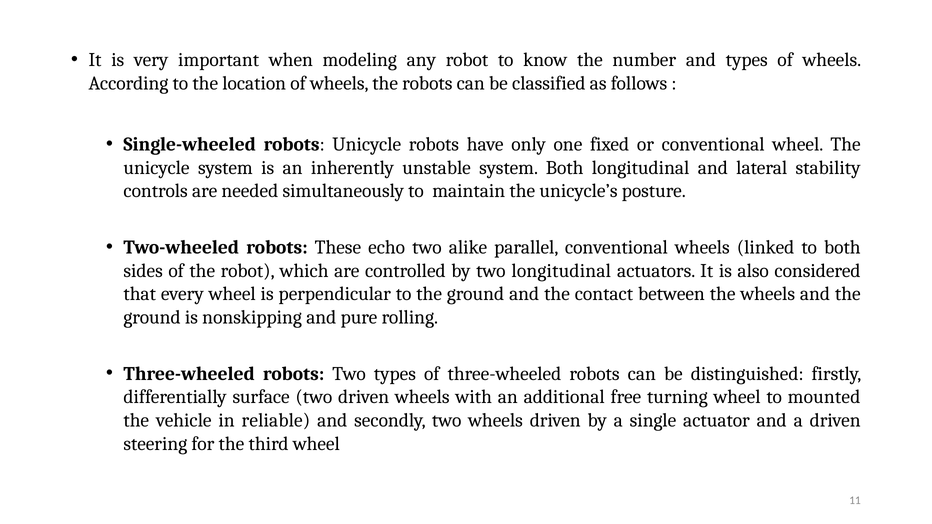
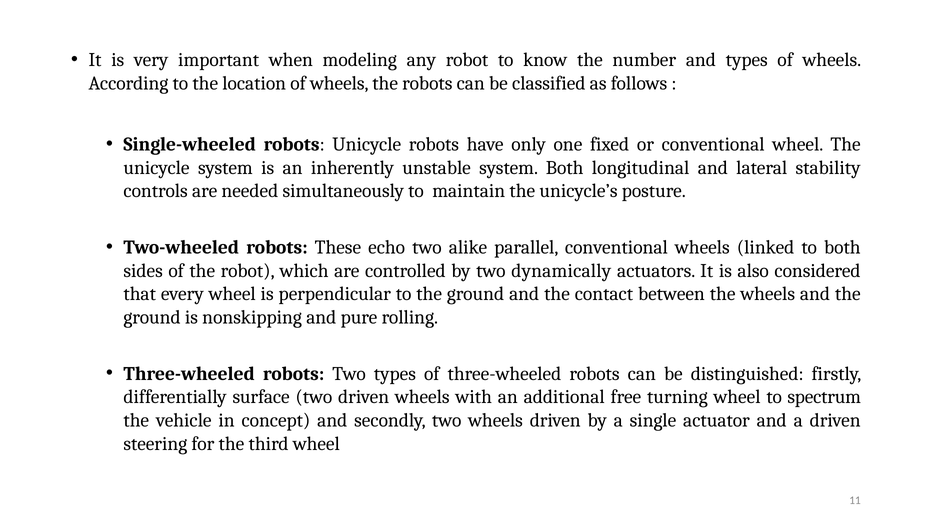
two longitudinal: longitudinal -> dynamically
mounted: mounted -> spectrum
reliable: reliable -> concept
